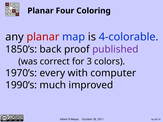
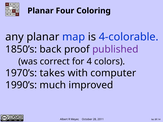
planar at (43, 37) colour: red -> black
3: 3 -> 4
every: every -> takes
